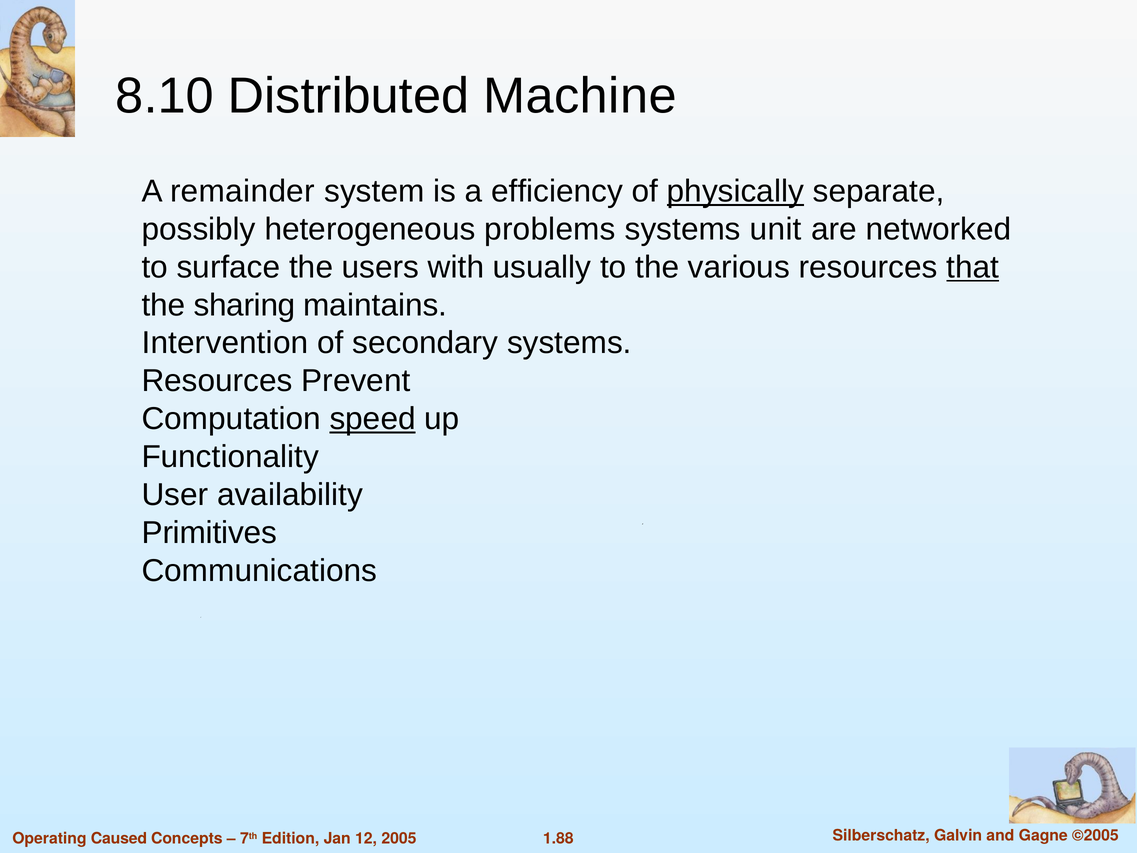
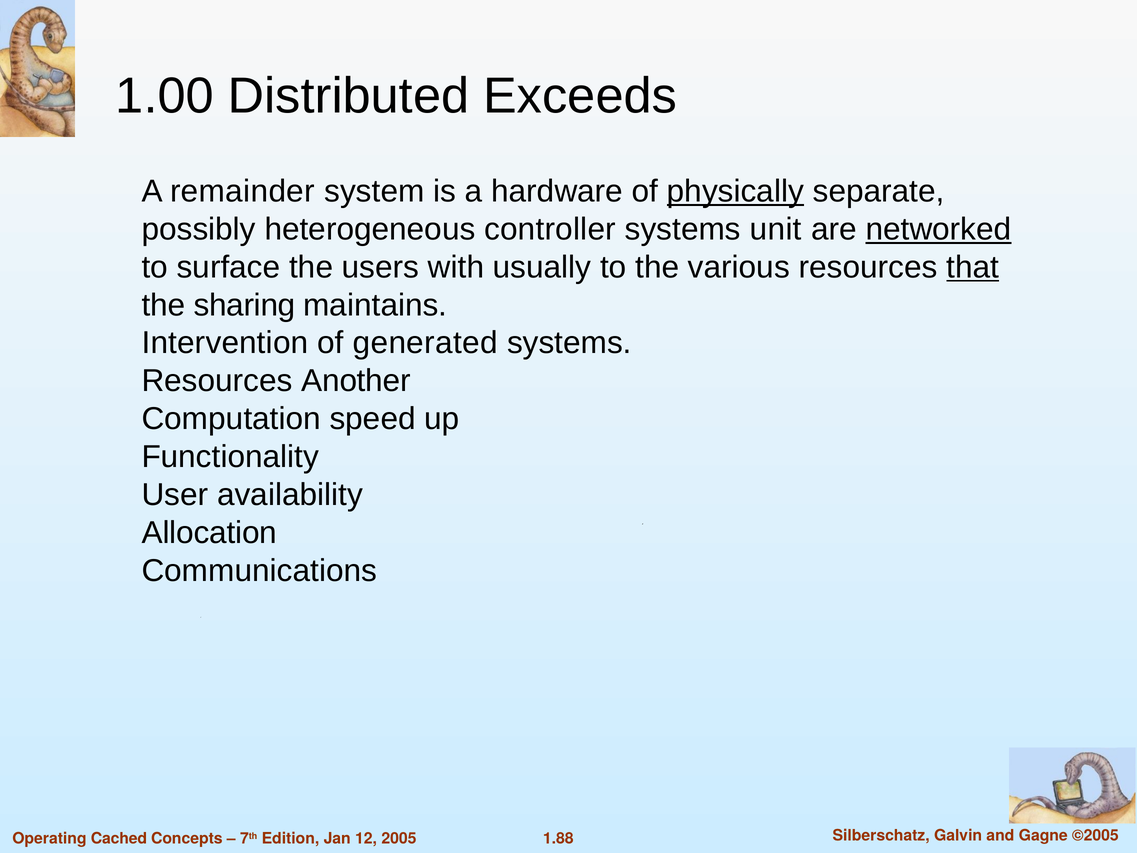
8.10: 8.10 -> 1.00
Machine: Machine -> Exceeds
efficiency: efficiency -> hardware
problems: problems -> controller
networked underline: none -> present
secondary: secondary -> generated
Prevent: Prevent -> Another
speed underline: present -> none
Primitives: Primitives -> Allocation
Caused: Caused -> Cached
